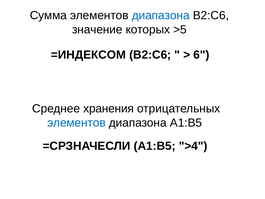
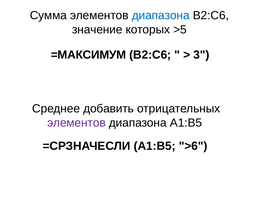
=ИНДЕКСОМ: =ИНДЕКСОМ -> =МАКСИМУМ
6: 6 -> 3
хранения: хранения -> добавить
элементов at (76, 123) colour: blue -> purple
>4: >4 -> >6
